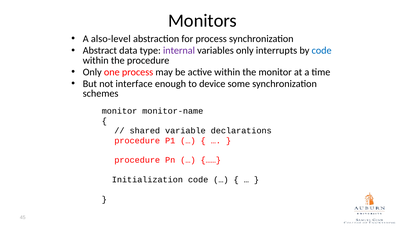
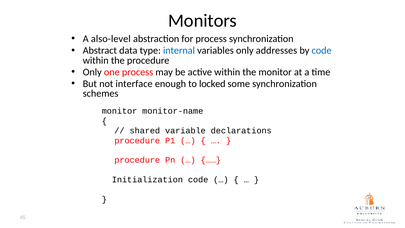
internal colour: purple -> blue
interrupts: interrupts -> addresses
device: device -> locked
